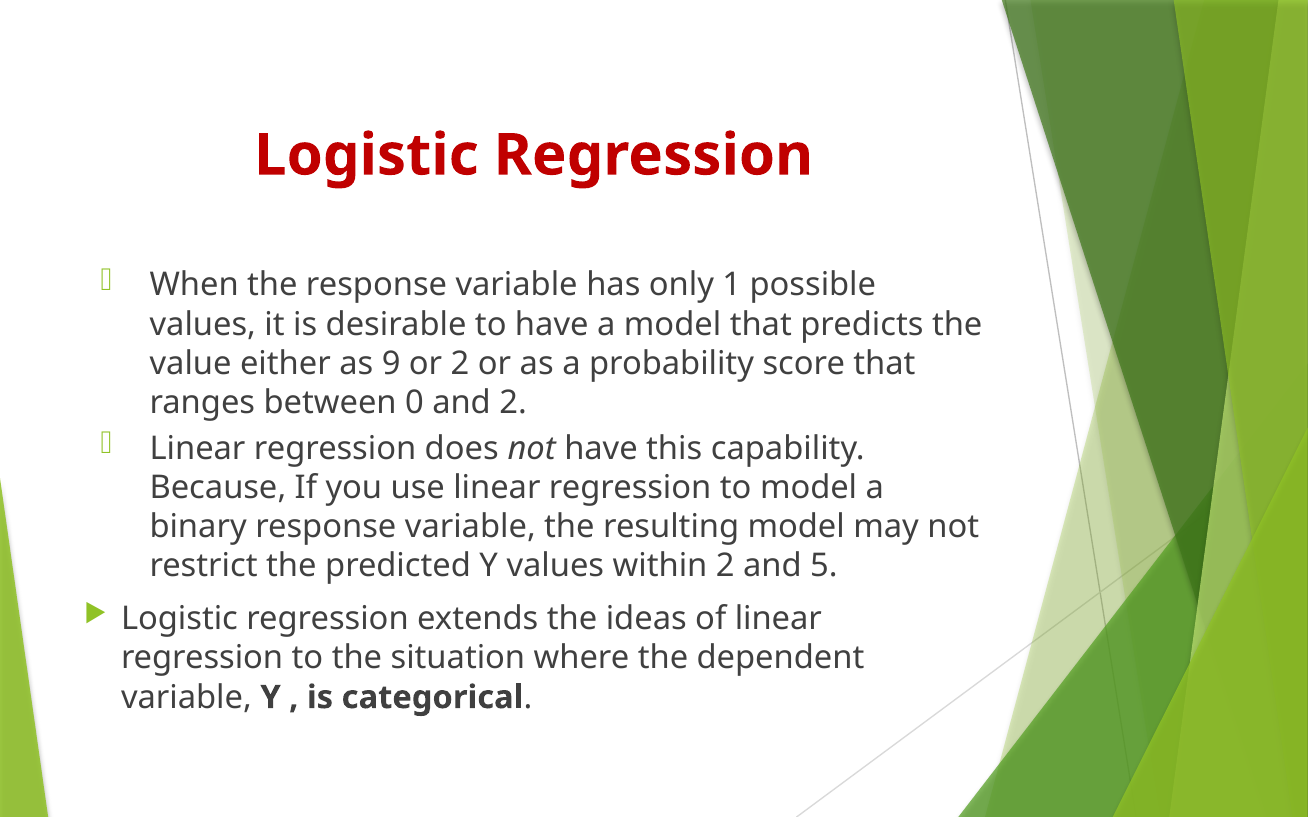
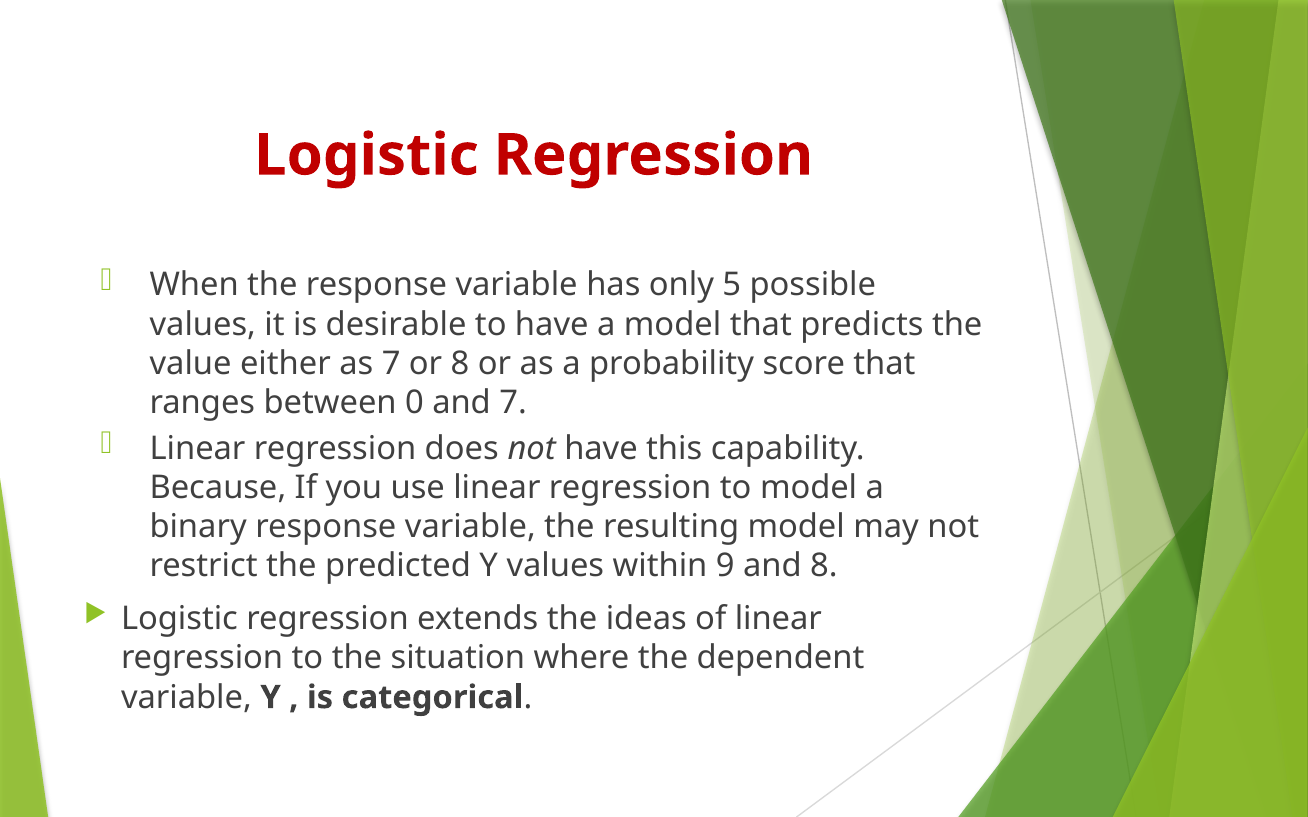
1: 1 -> 5
as 9: 9 -> 7
or 2: 2 -> 8
and 2: 2 -> 7
within 2: 2 -> 9
and 5: 5 -> 8
